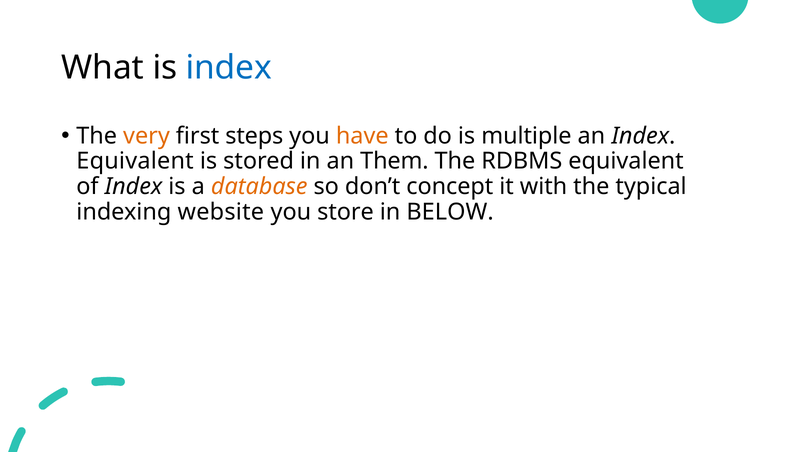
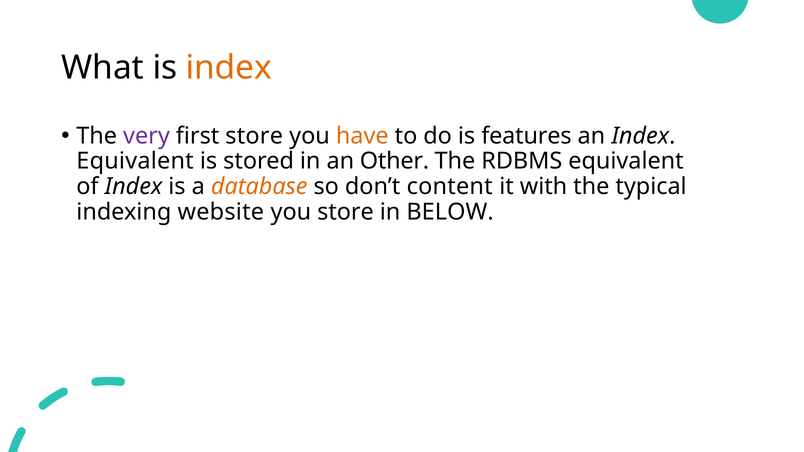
index at (229, 68) colour: blue -> orange
very colour: orange -> purple
first steps: steps -> store
multiple: multiple -> features
Them: Them -> Other
concept: concept -> content
